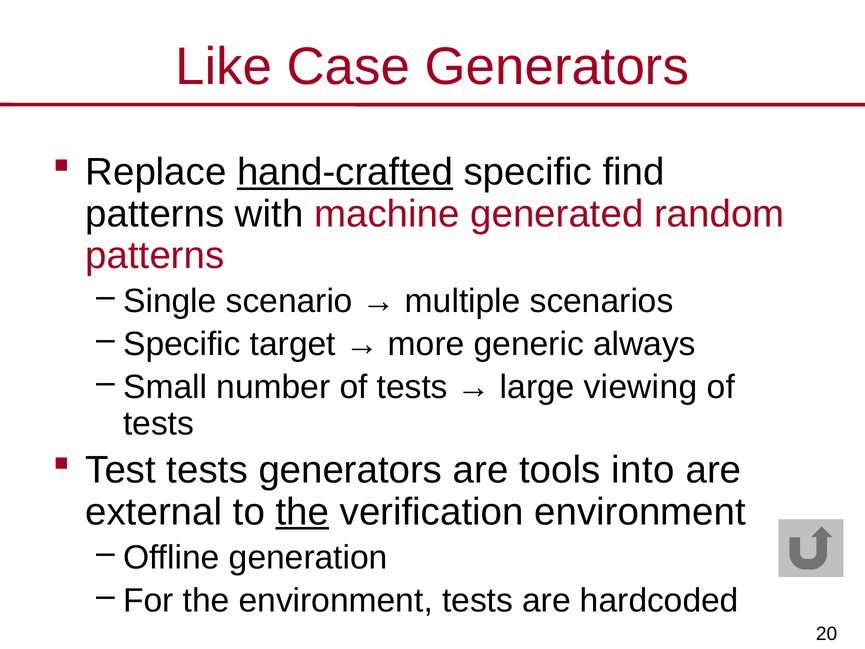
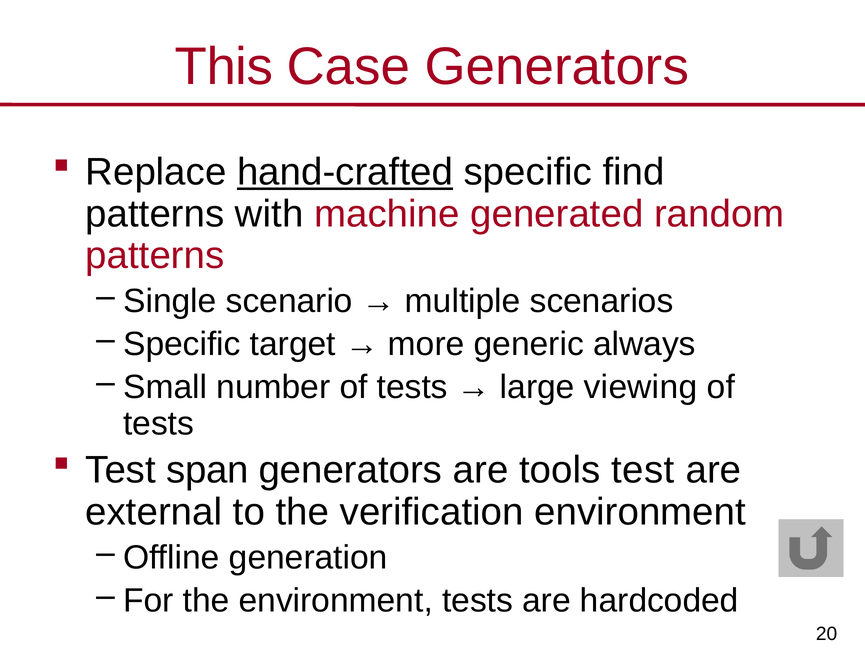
Like: Like -> This
Test tests: tests -> span
tools into: into -> test
the at (302, 512) underline: present -> none
